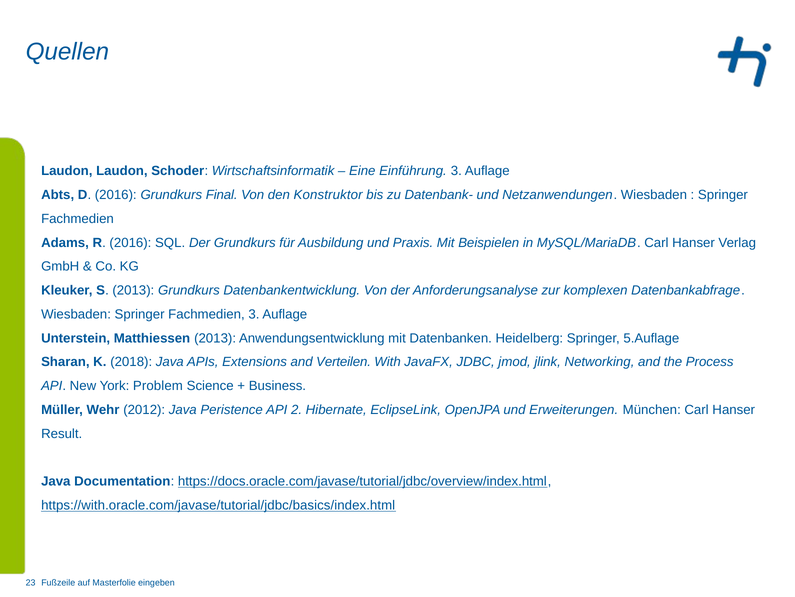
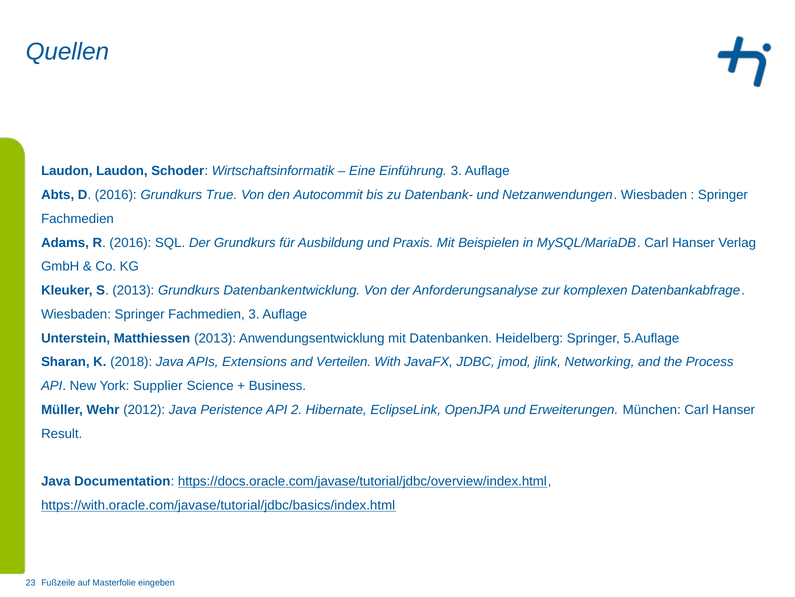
Final: Final -> True
Konstruktor: Konstruktor -> Autocommit
Problem: Problem -> Supplier
